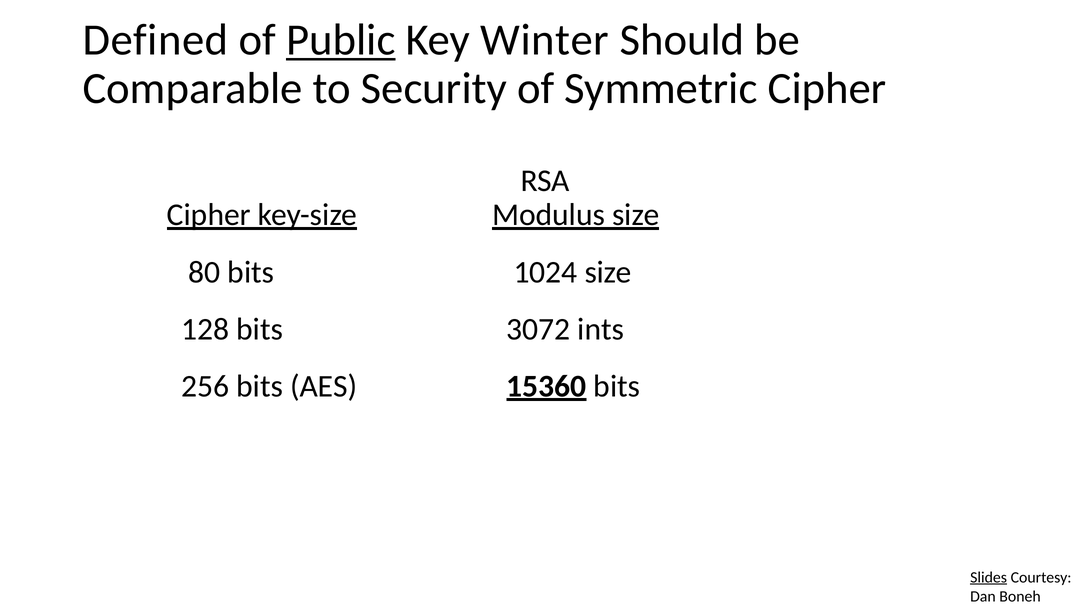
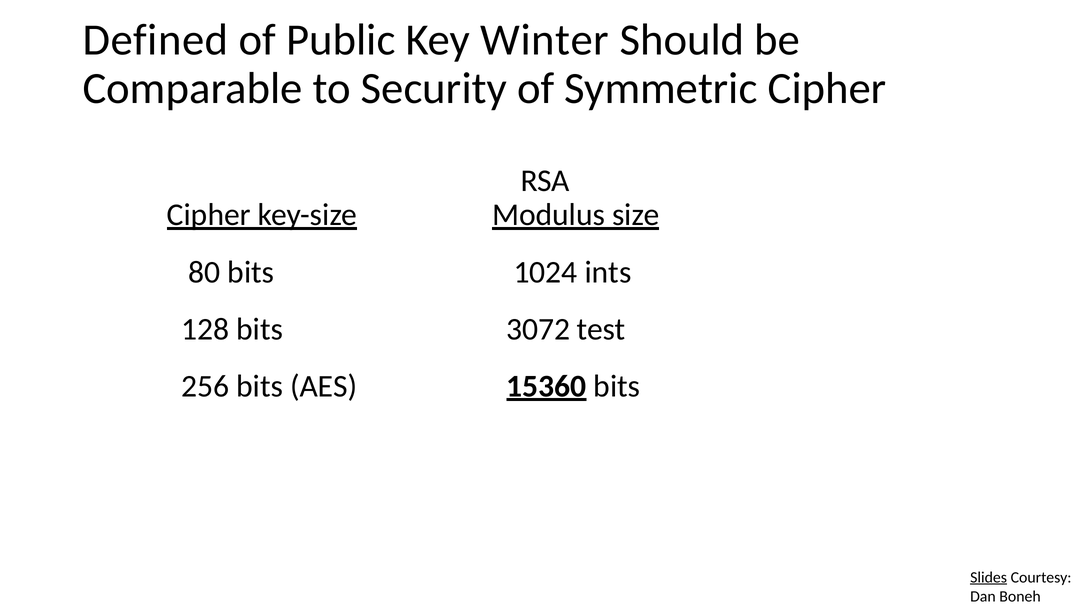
Public underline: present -> none
1024 size: size -> ints
ints: ints -> test
